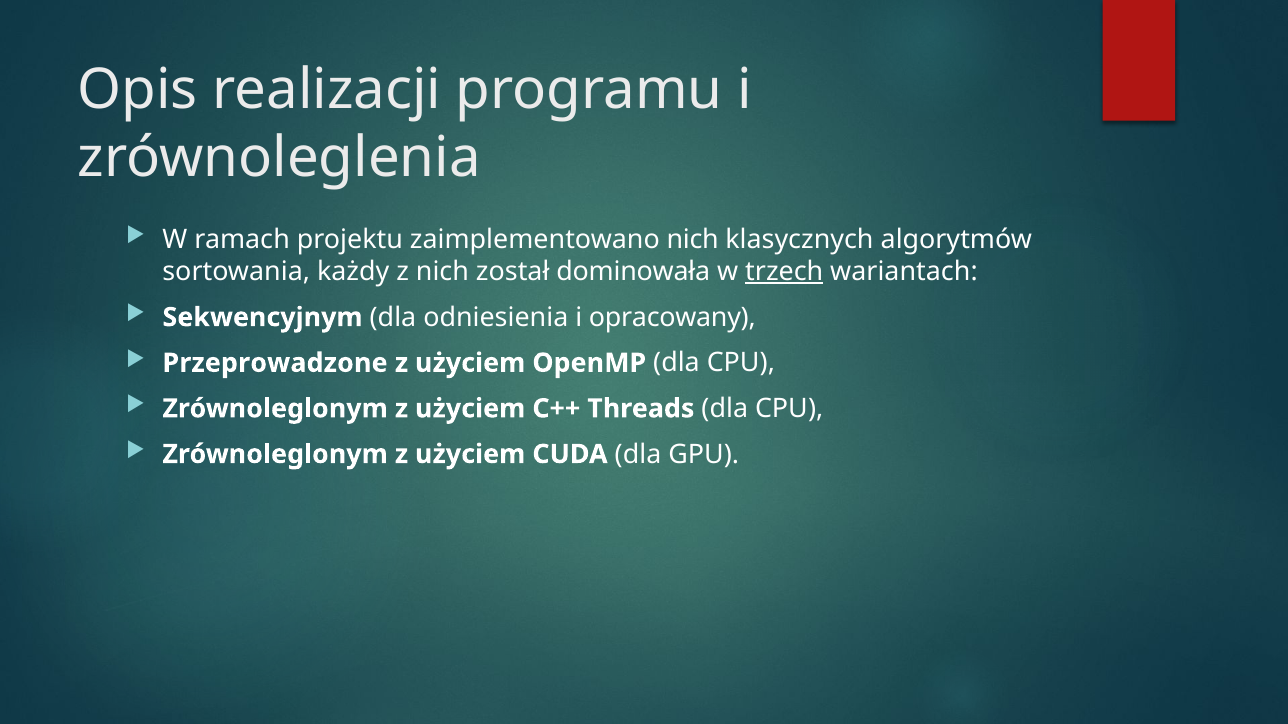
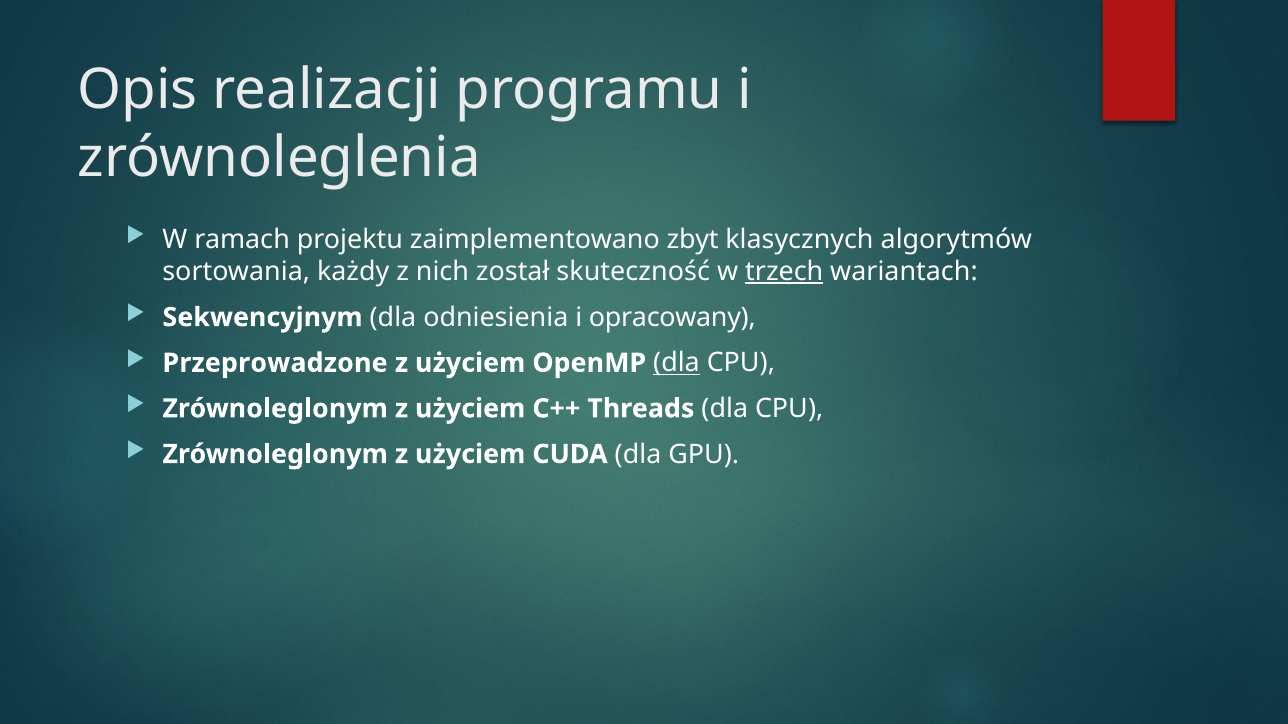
zaimplementowano nich: nich -> zbyt
dominowała: dominowała -> skuteczność
dla at (676, 363) underline: none -> present
